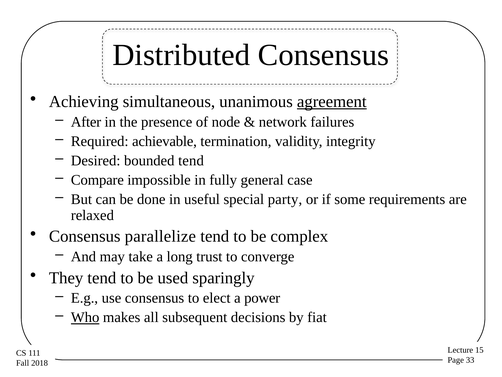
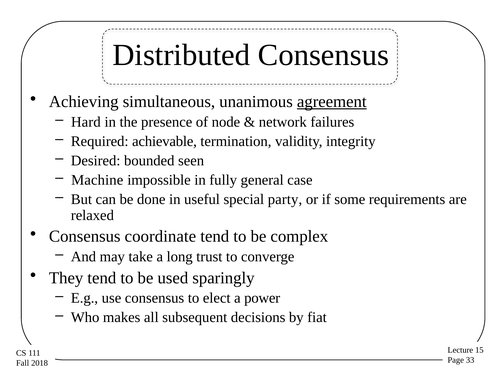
After: After -> Hard
bounded tend: tend -> seen
Compare: Compare -> Machine
parallelize: parallelize -> coordinate
Who underline: present -> none
